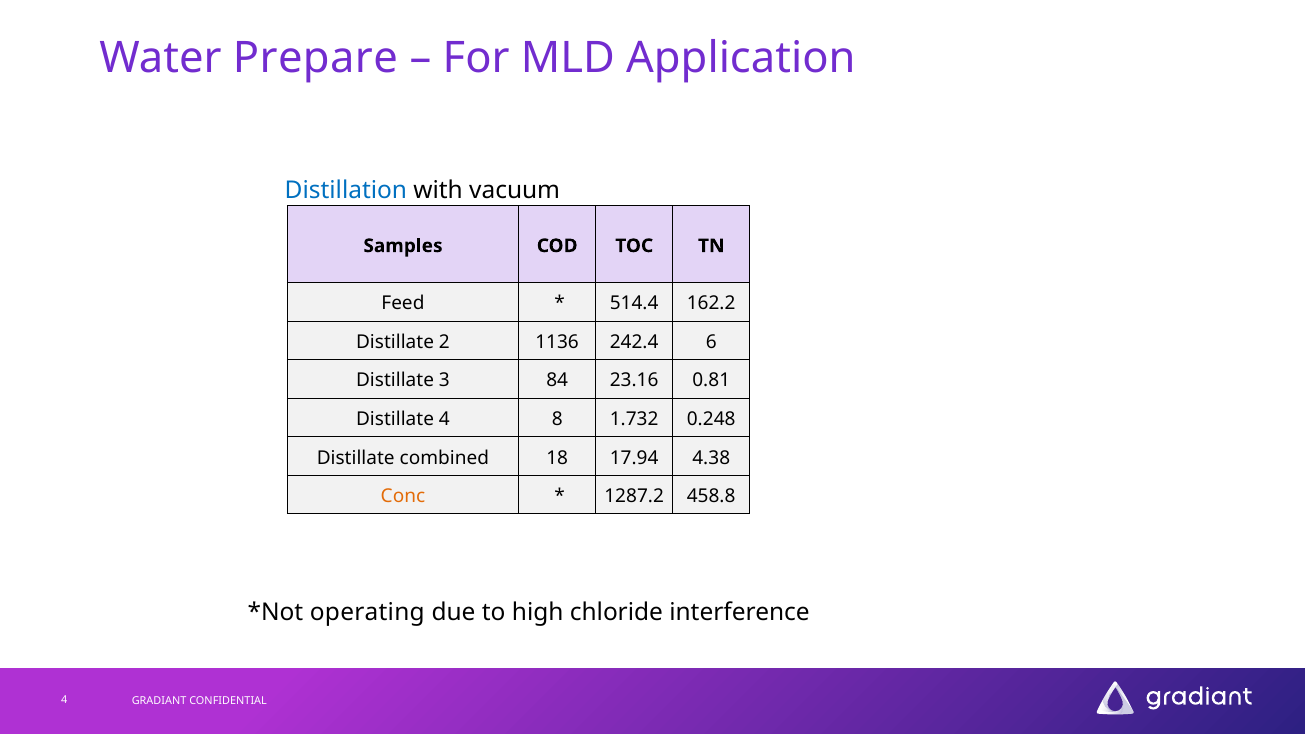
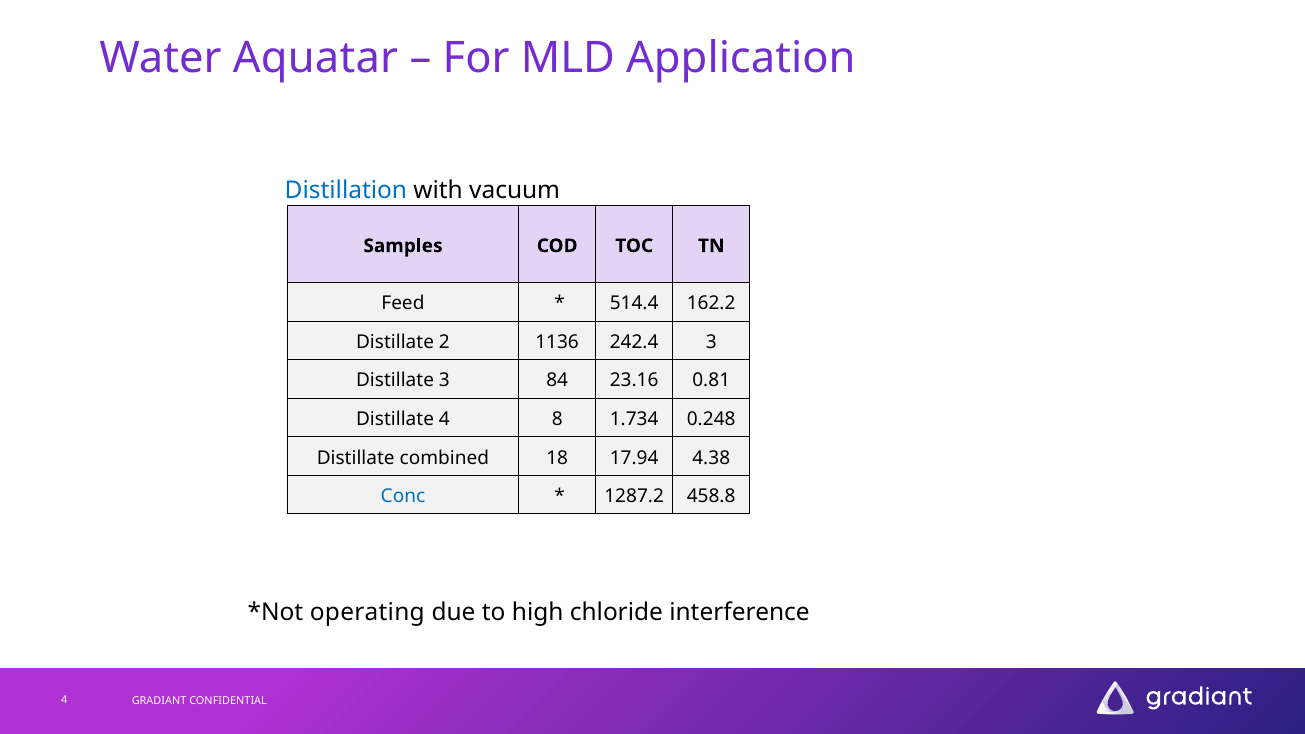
Prepare: Prepare -> Aquatar
242.4 6: 6 -> 3
1.732: 1.732 -> 1.734
Conc colour: orange -> blue
